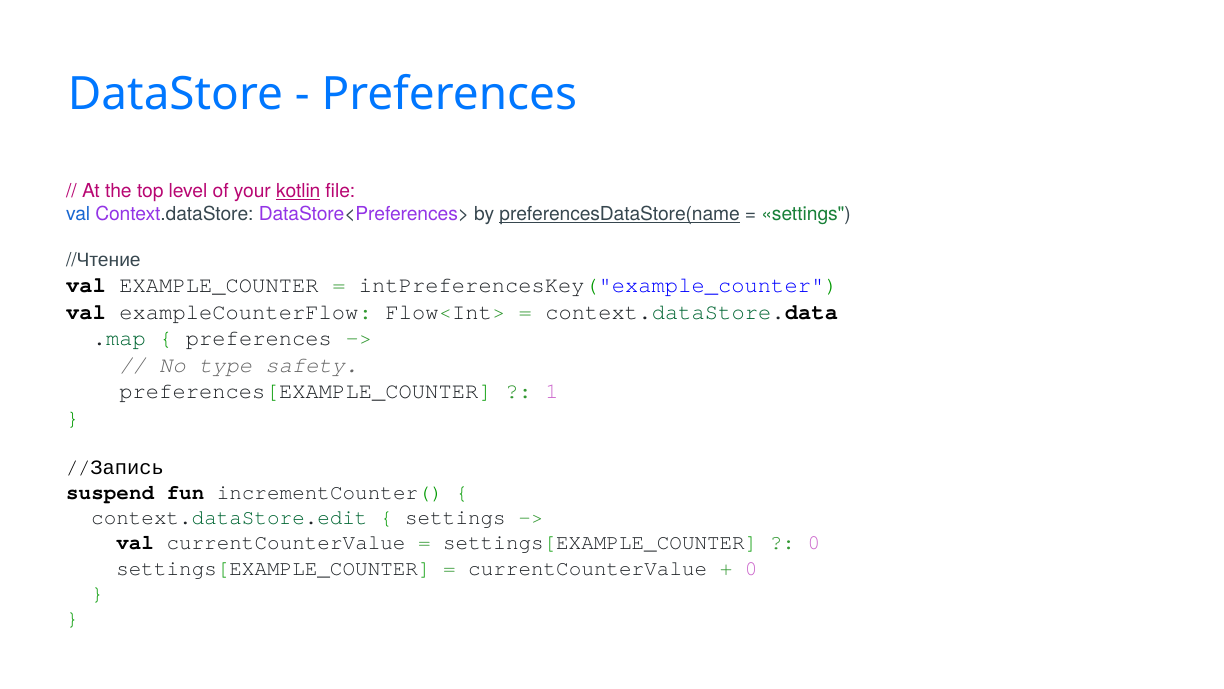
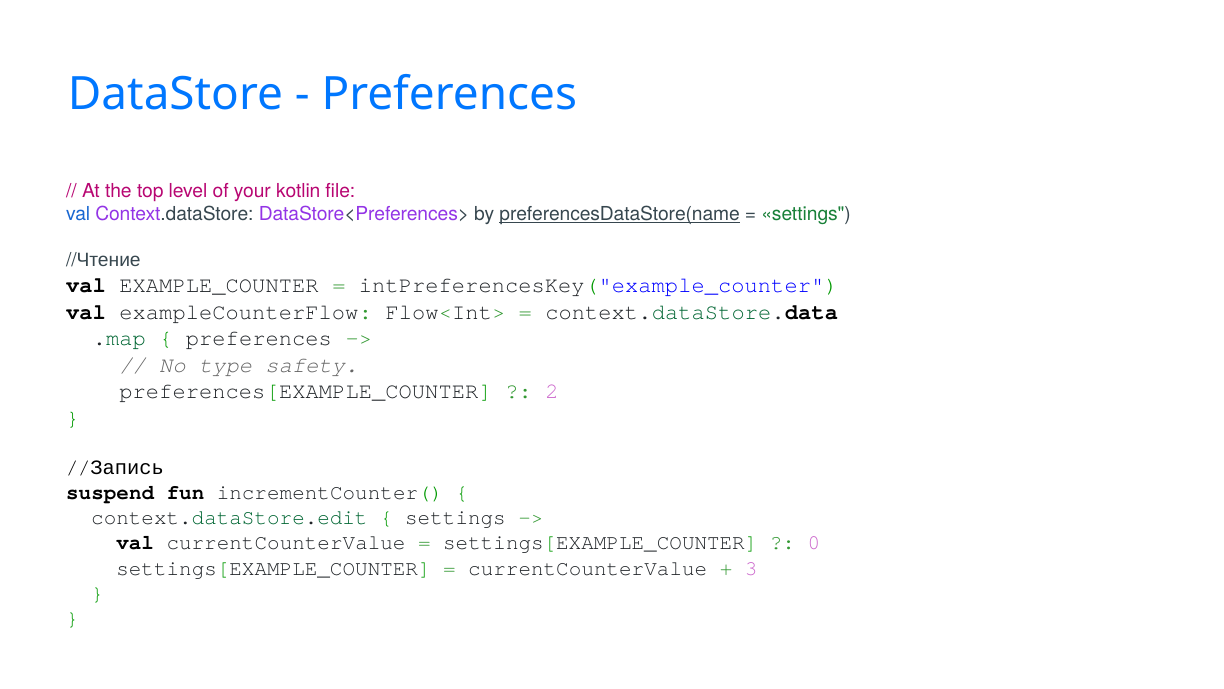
kotlin underline: present -> none
1: 1 -> 2
0 at (751, 568): 0 -> 3
